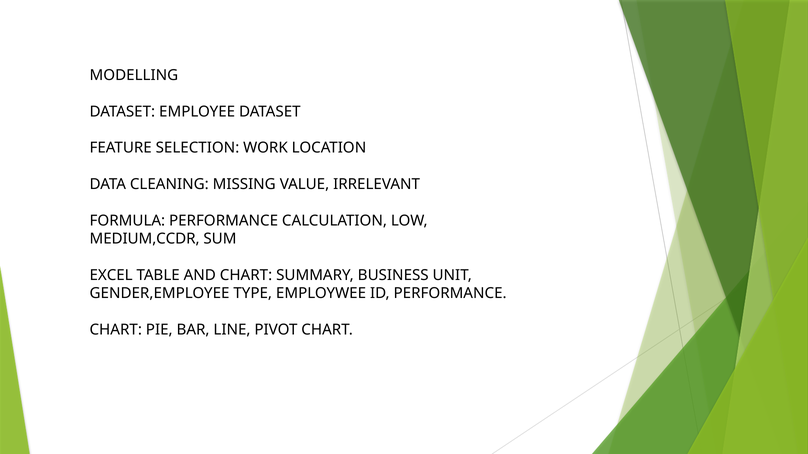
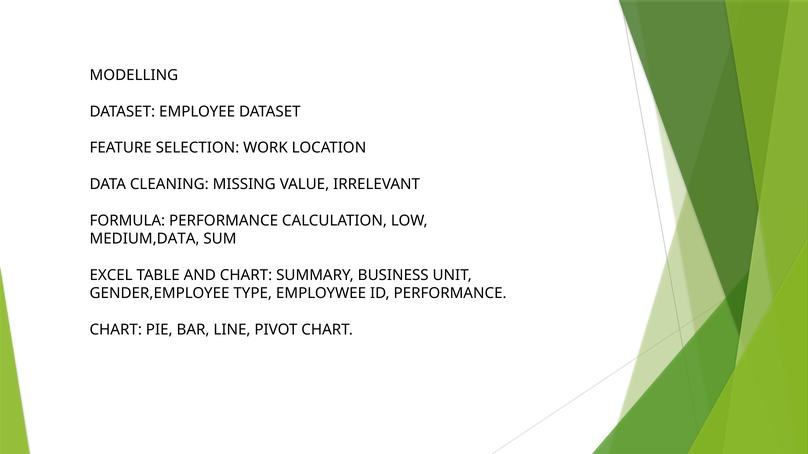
MEDIUM,CCDR: MEDIUM,CCDR -> MEDIUM,DATA
